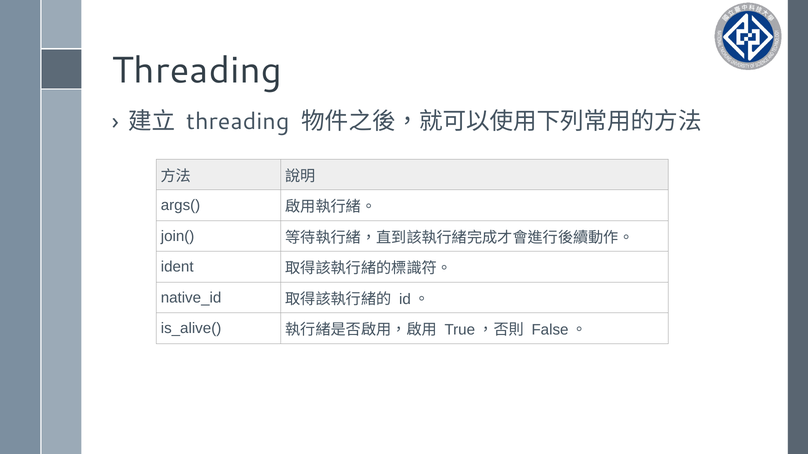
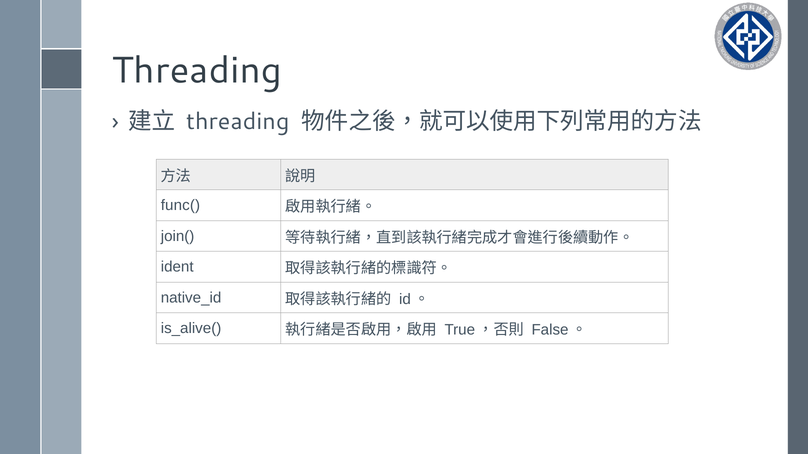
args(: args( -> func(
